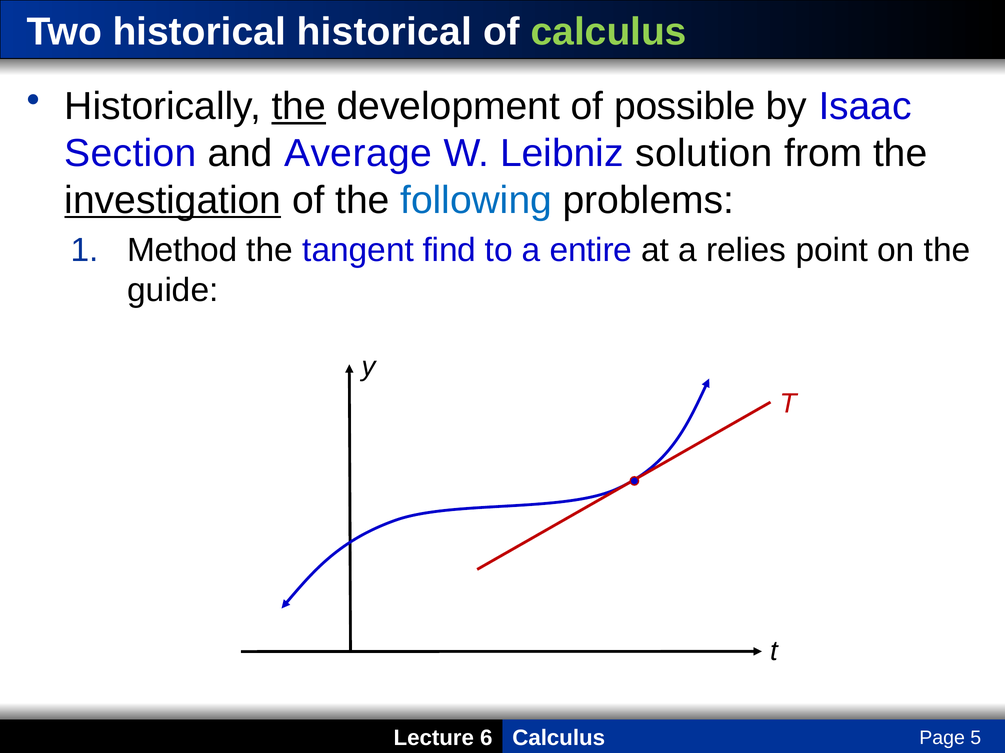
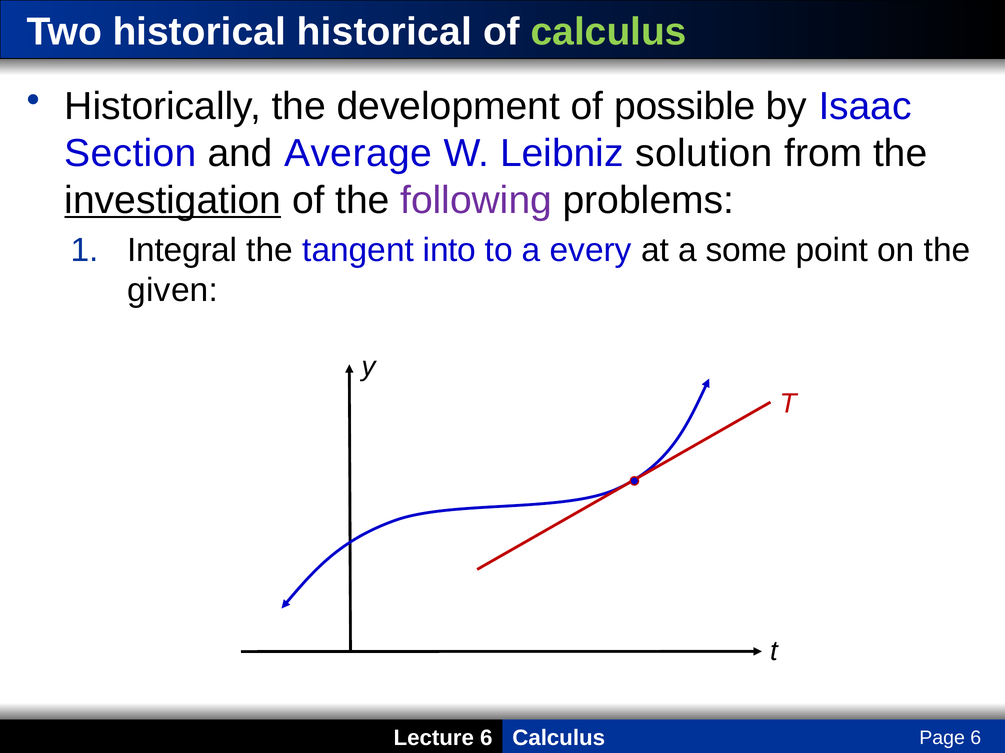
the at (299, 107) underline: present -> none
following colour: blue -> purple
Method: Method -> Integral
find: find -> into
entire: entire -> every
relies: relies -> some
guide: guide -> given
Page 5: 5 -> 6
